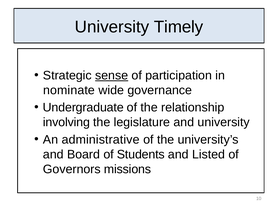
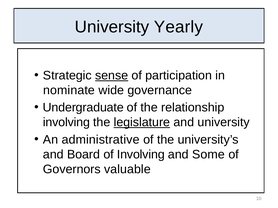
Timely: Timely -> Yearly
legislature underline: none -> present
of Students: Students -> Involving
Listed: Listed -> Some
missions: missions -> valuable
